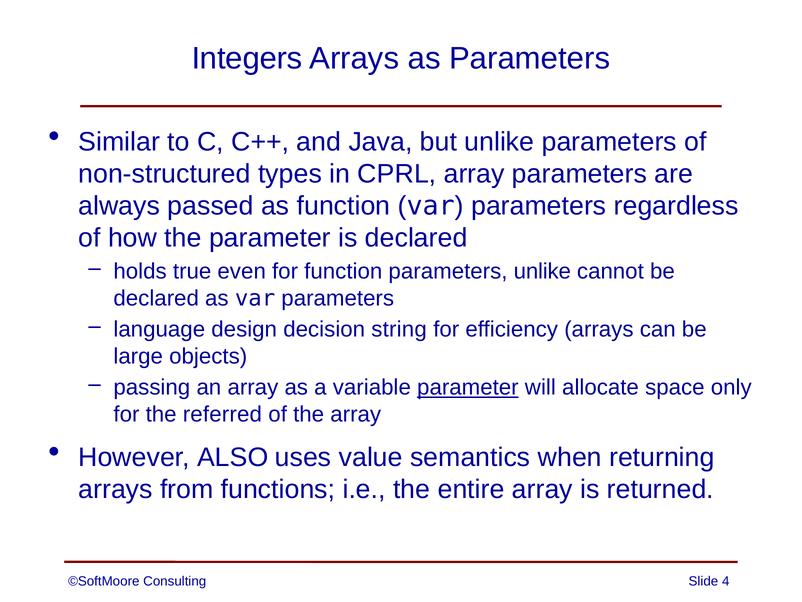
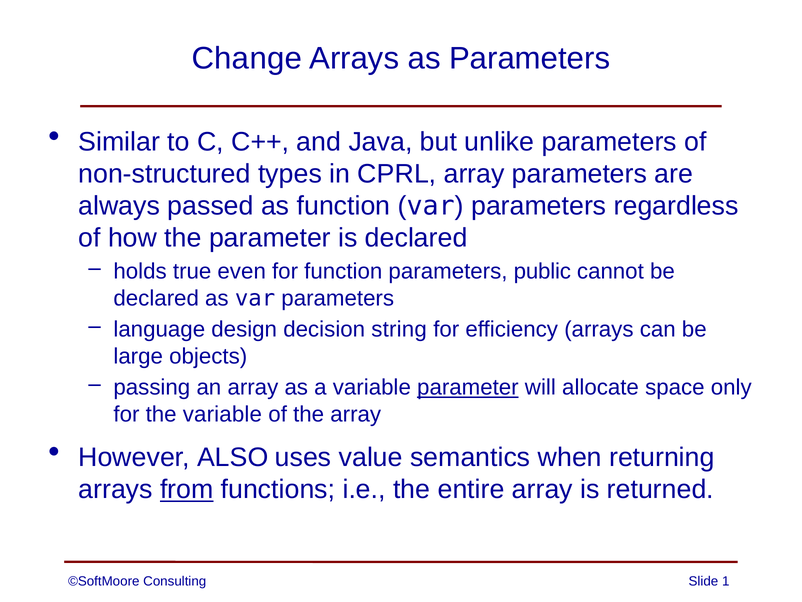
Integers: Integers -> Change
parameters unlike: unlike -> public
the referred: referred -> variable
from underline: none -> present
4: 4 -> 1
